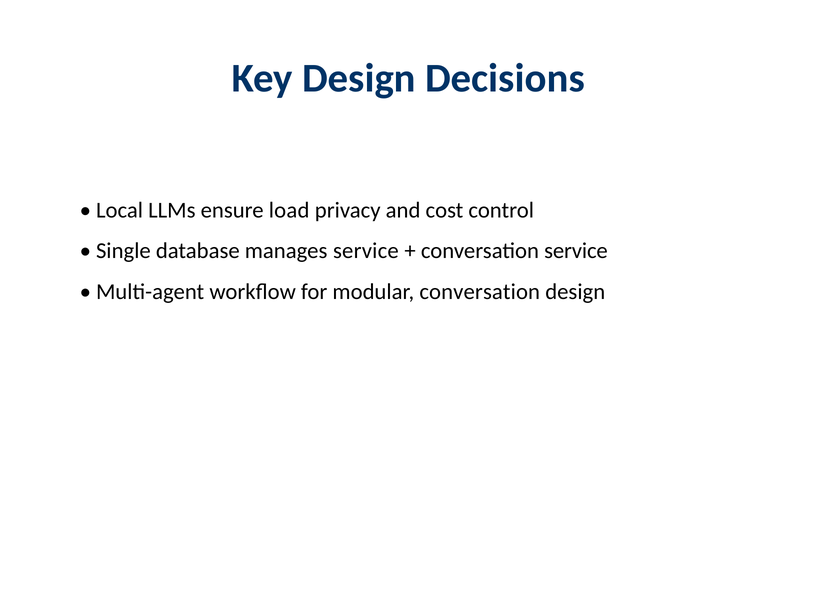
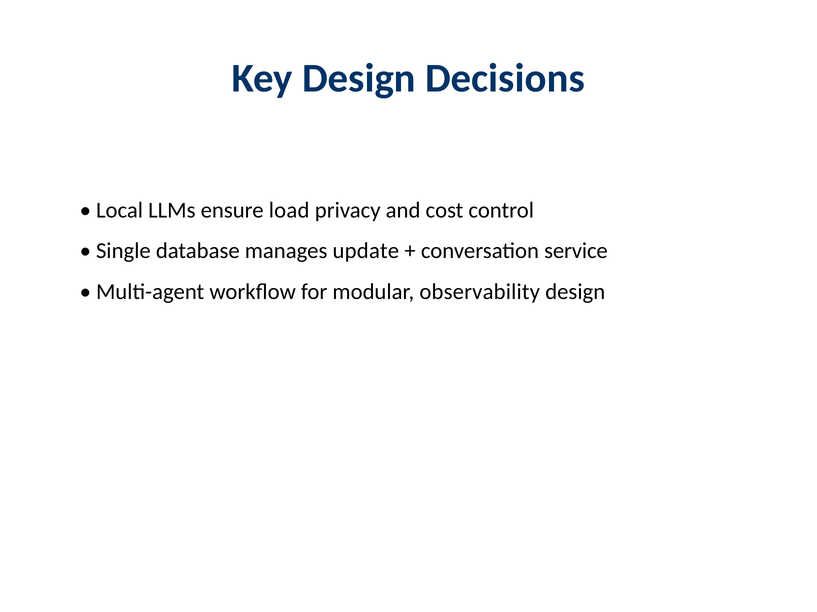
manages service: service -> update
modular conversation: conversation -> observability
